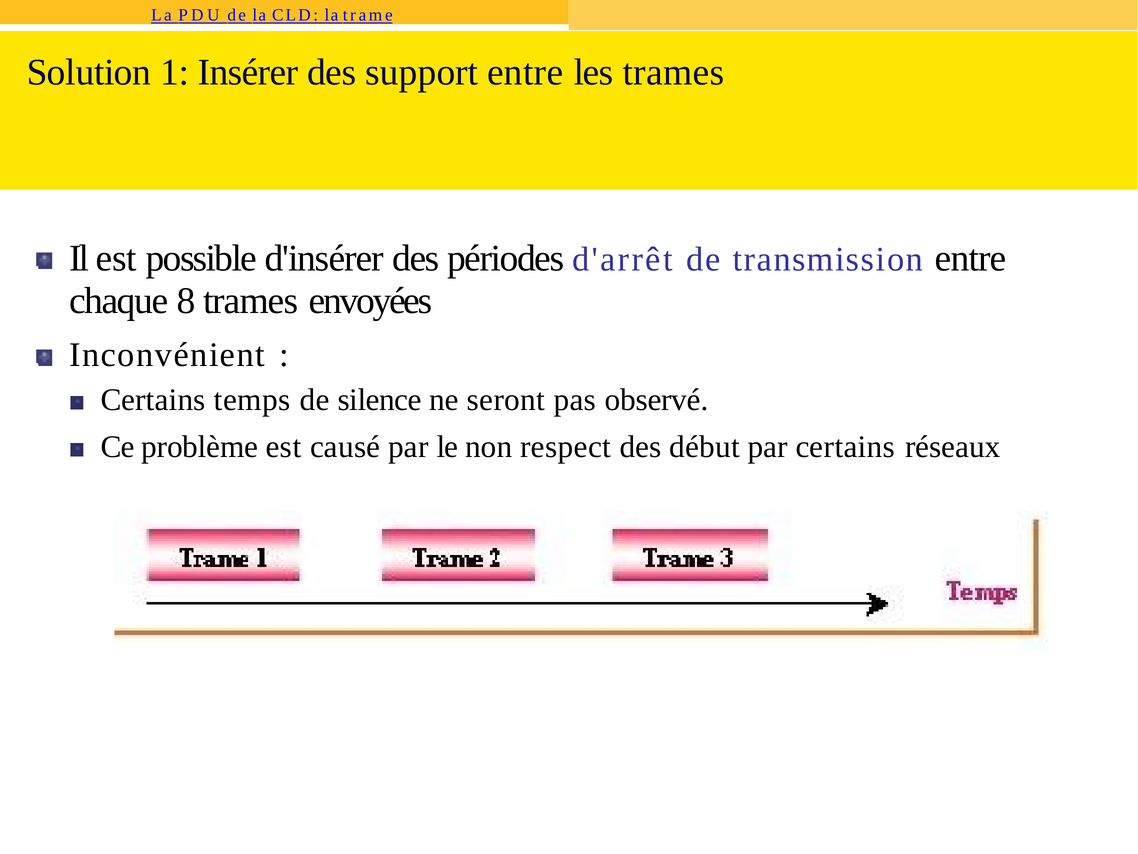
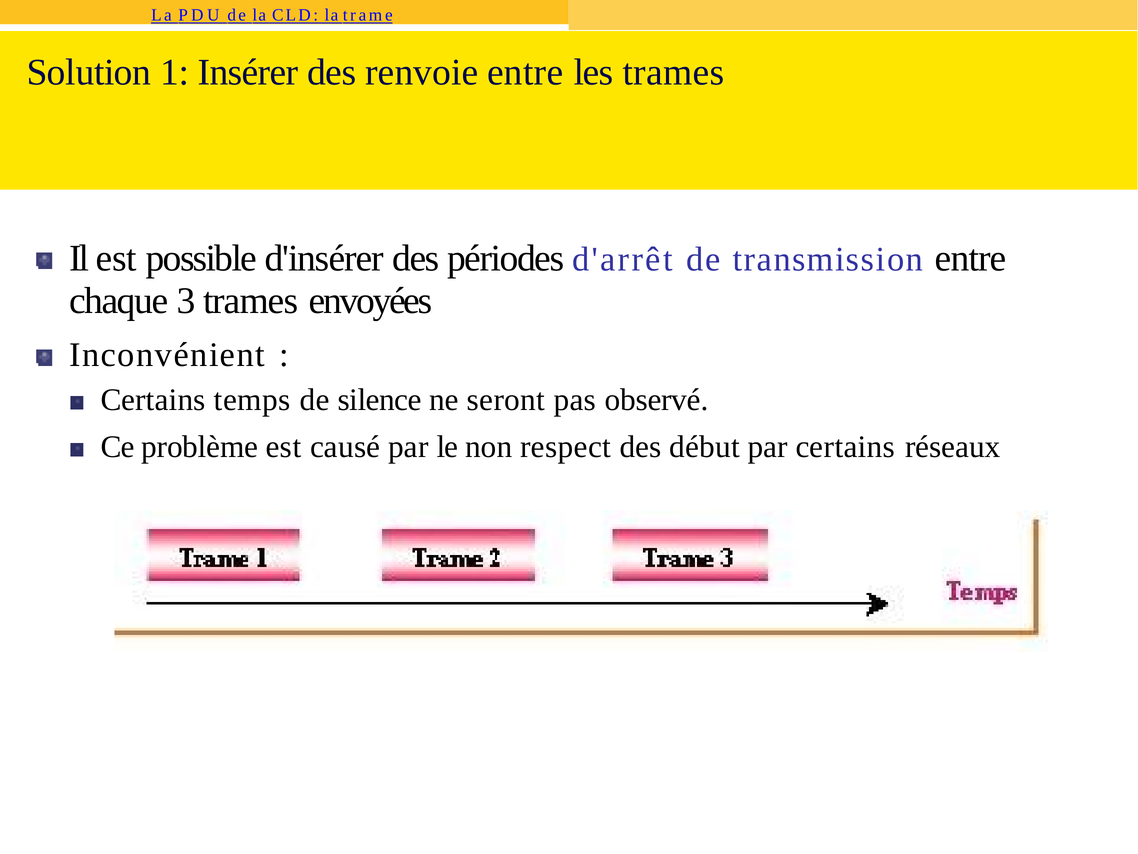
support: support -> renvoie
8: 8 -> 3
